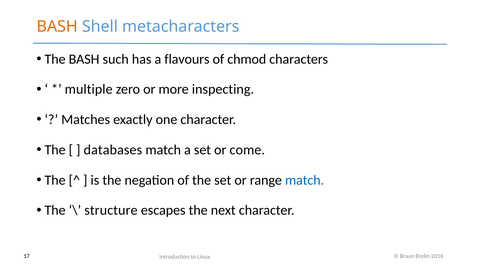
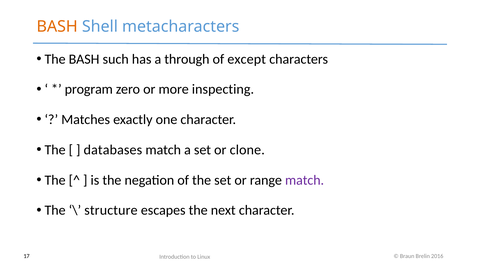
flavours: flavours -> through
chmod: chmod -> except
multiple: multiple -> program
come: come -> clone
match at (305, 180) colour: blue -> purple
